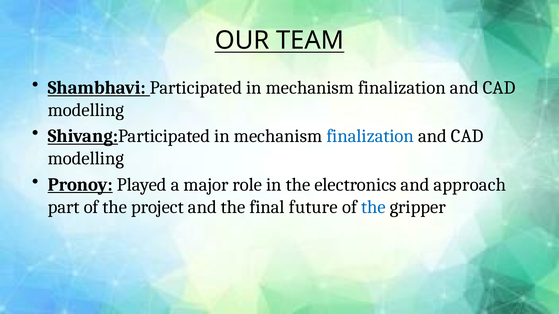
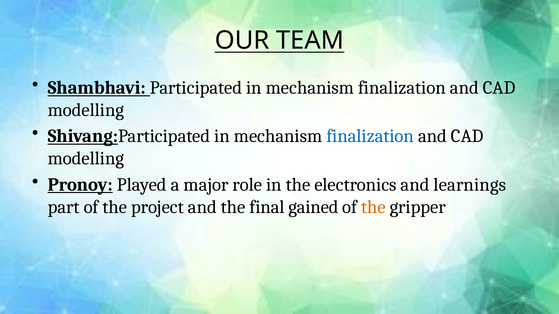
approach: approach -> learnings
future: future -> gained
the at (373, 207) colour: blue -> orange
